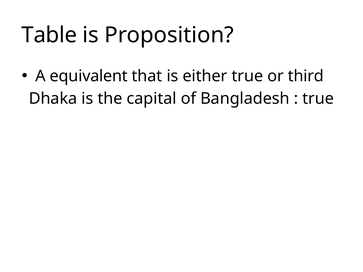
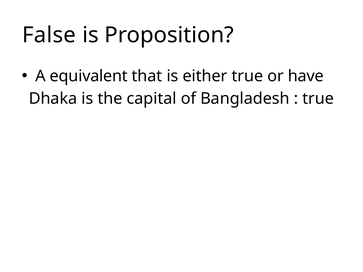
Table: Table -> False
third: third -> have
